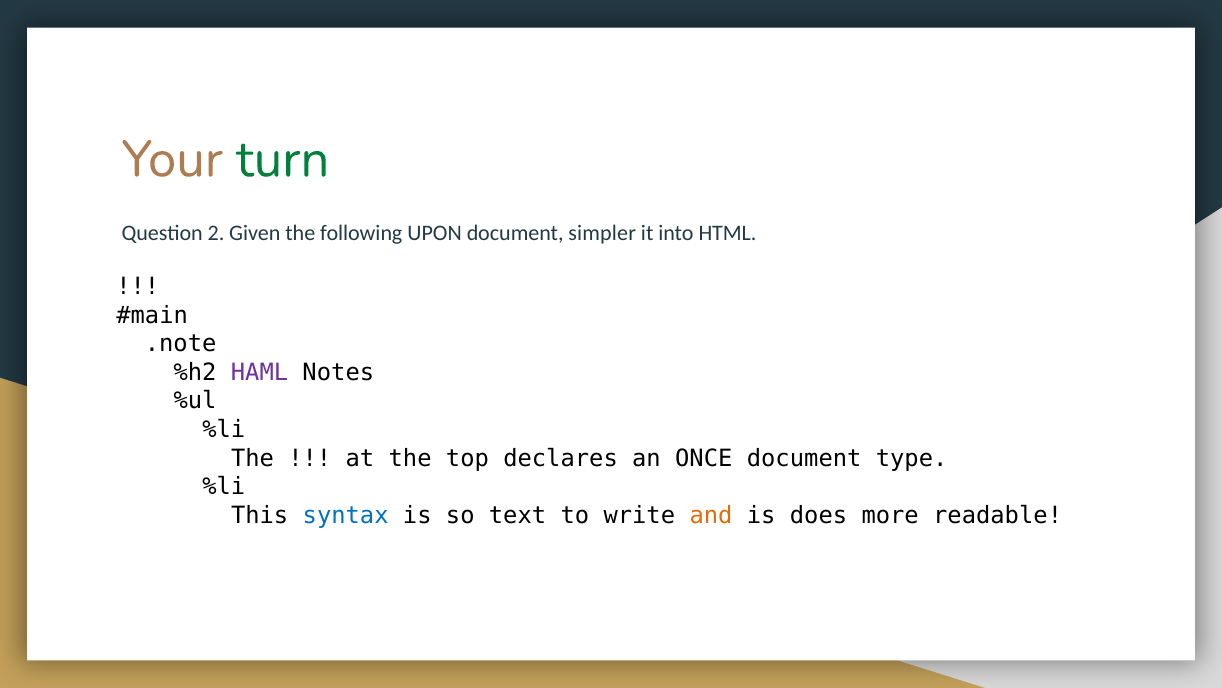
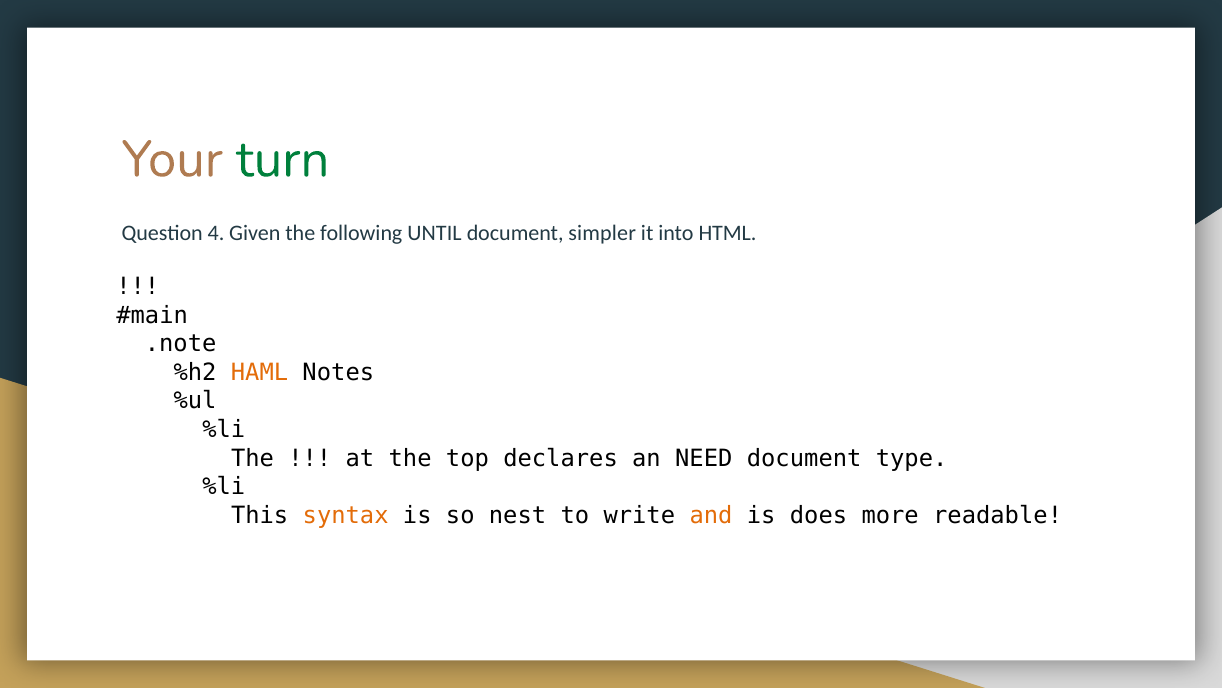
2: 2 -> 4
UPON: UPON -> UNTIL
HAML colour: purple -> orange
ONCE: ONCE -> NEED
syntax colour: blue -> orange
text: text -> nest
